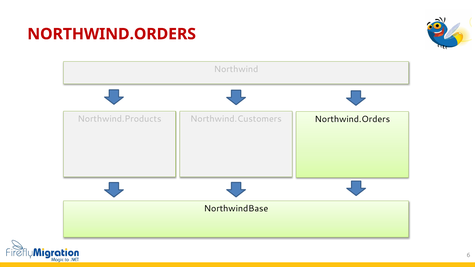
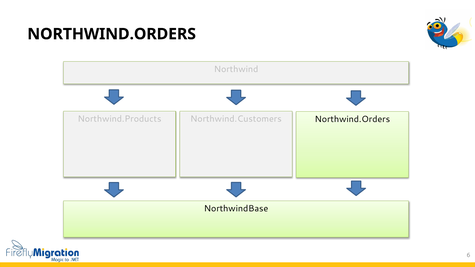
NORTHWIND.ORDERS at (112, 34) colour: red -> black
